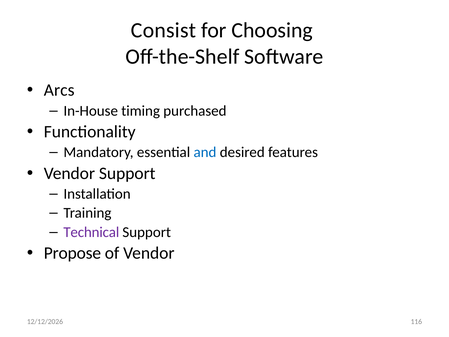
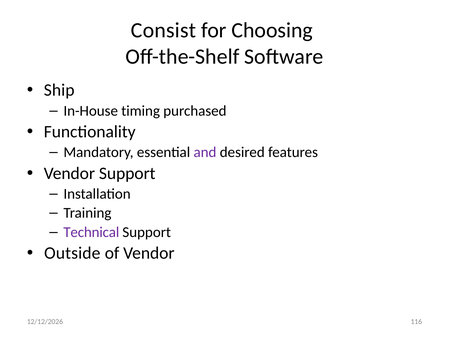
Arcs: Arcs -> Ship
and colour: blue -> purple
Propose: Propose -> Outside
